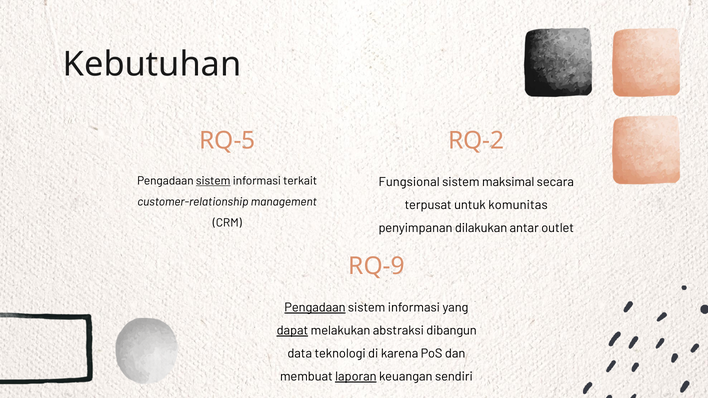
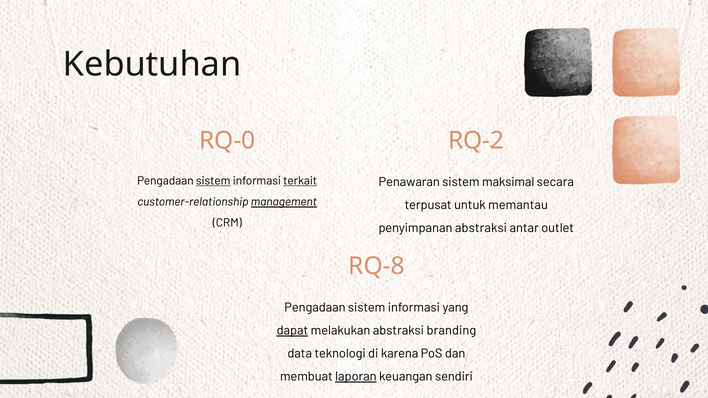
RQ-5: RQ-5 -> RQ-0
terkait underline: none -> present
Fungsional: Fungsional -> Penawaran
management underline: none -> present
komunitas: komunitas -> memantau
penyimpanan dilakukan: dilakukan -> abstraksi
RQ-9: RQ-9 -> RQ-8
Pengadaan at (315, 308) underline: present -> none
dibangun: dibangun -> branding
